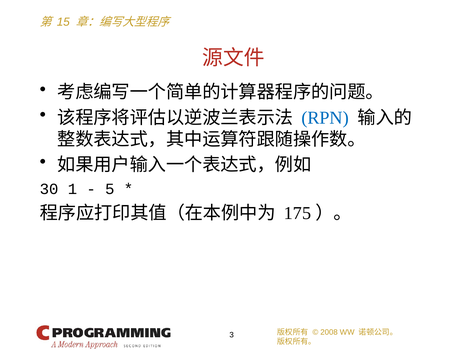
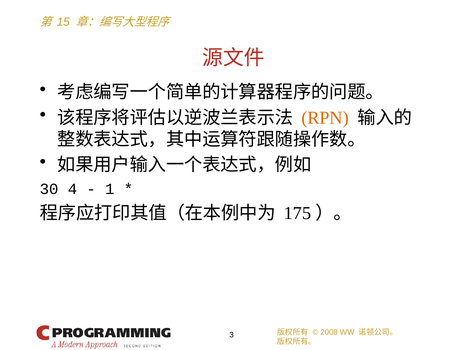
RPN colour: blue -> orange
1: 1 -> 4
5: 5 -> 1
